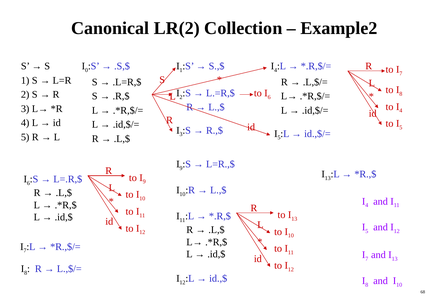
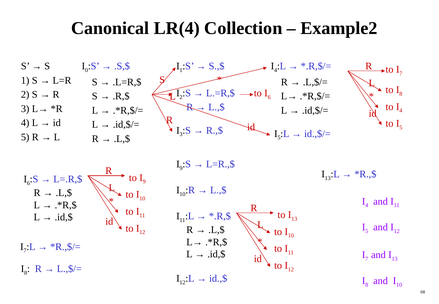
LR(2: LR(2 -> LR(4
